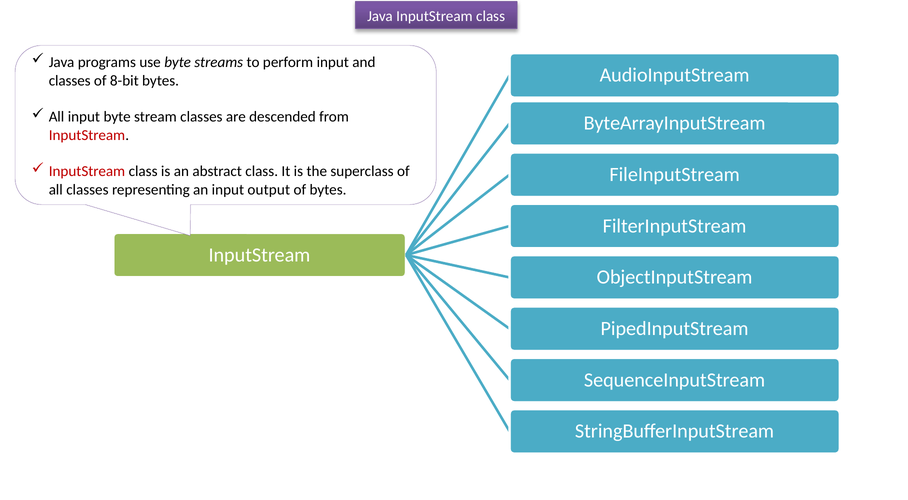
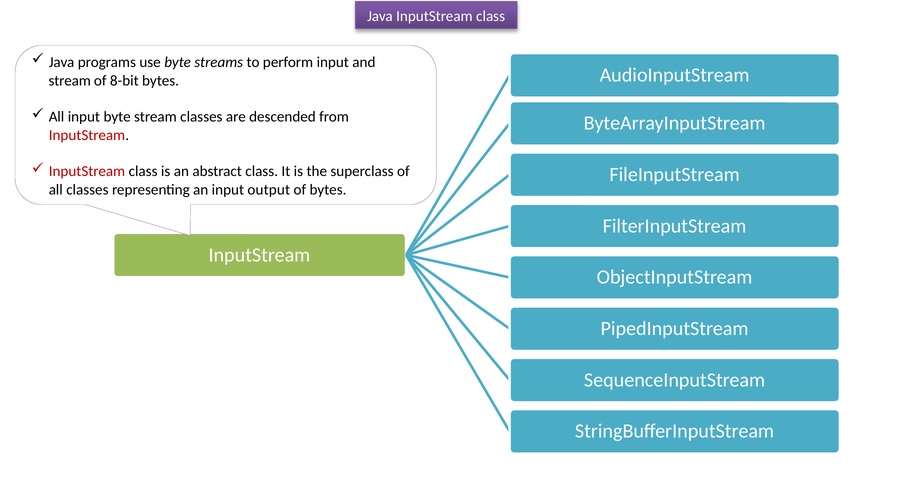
classes at (70, 80): classes -> stream
